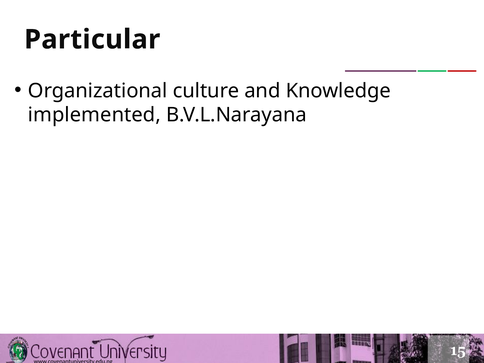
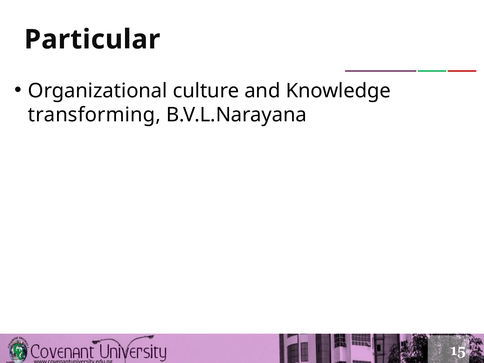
implemented: implemented -> transforming
